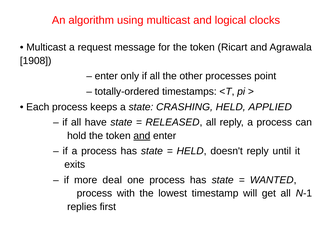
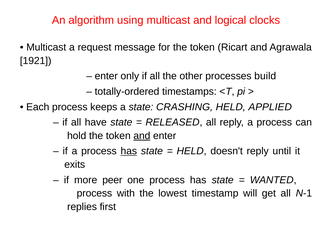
1908: 1908 -> 1921
point: point -> build
has at (129, 151) underline: none -> present
deal: deal -> peer
